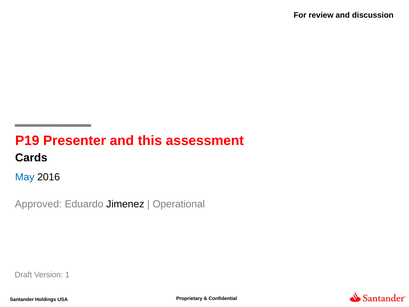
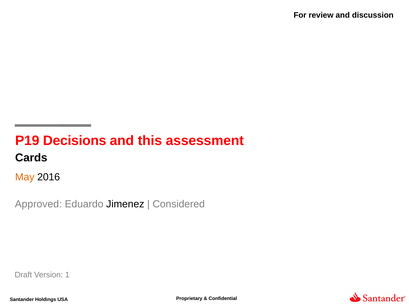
Presenter: Presenter -> Decisions
May colour: blue -> orange
Operational: Operational -> Considered
